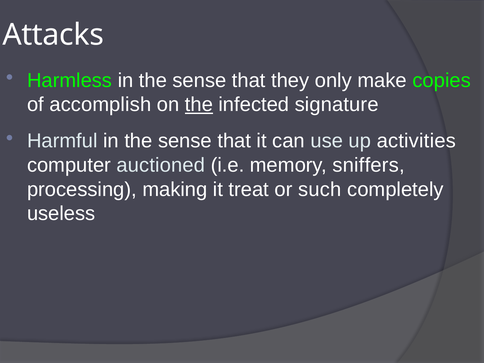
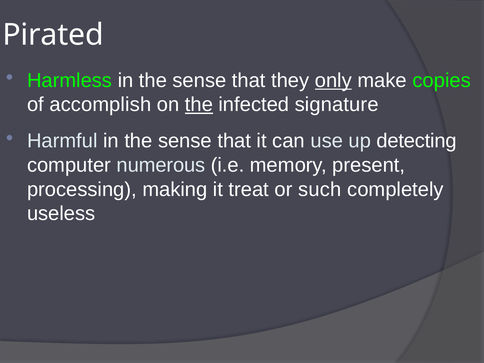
Attacks: Attacks -> Pirated
only underline: none -> present
activities: activities -> detecting
auctioned: auctioned -> numerous
sniffers: sniffers -> present
